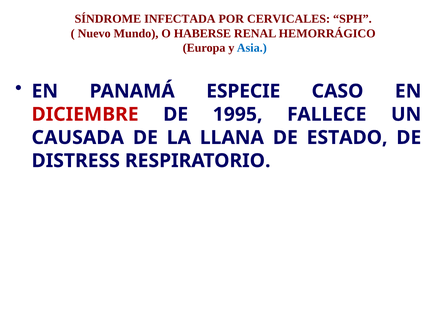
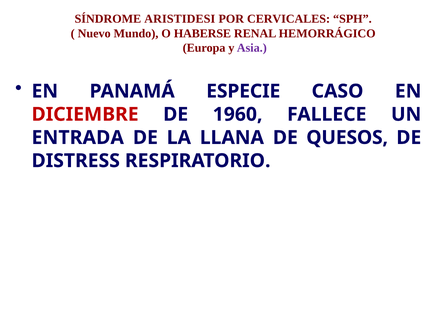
INFECTADA: INFECTADA -> ARISTIDESI
Asia colour: blue -> purple
1995: 1995 -> 1960
CAUSADA: CAUSADA -> ENTRADA
ESTADO: ESTADO -> QUESOS
